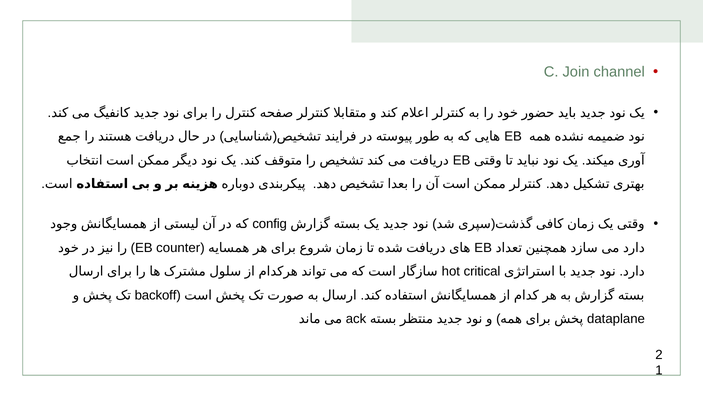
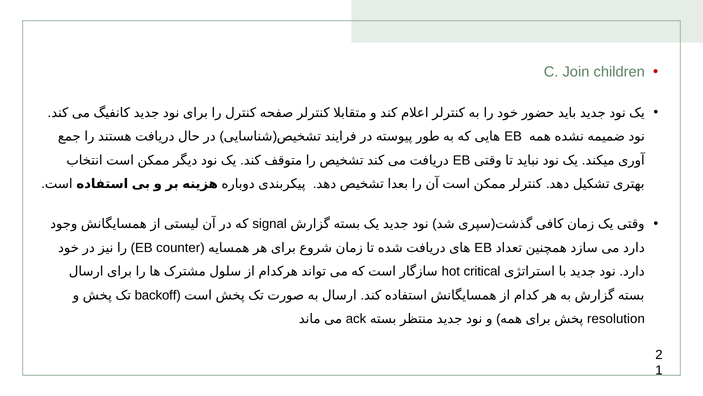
channel: channel -> children
config: config -> signal
dataplane: dataplane -> resolution
